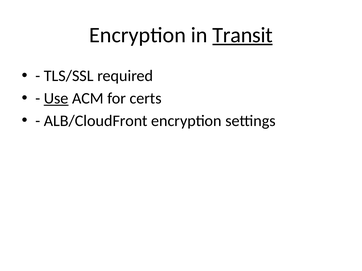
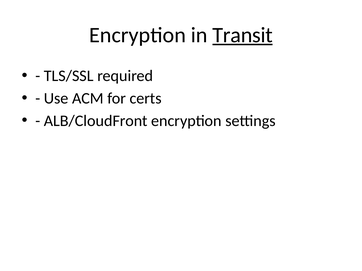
Use underline: present -> none
